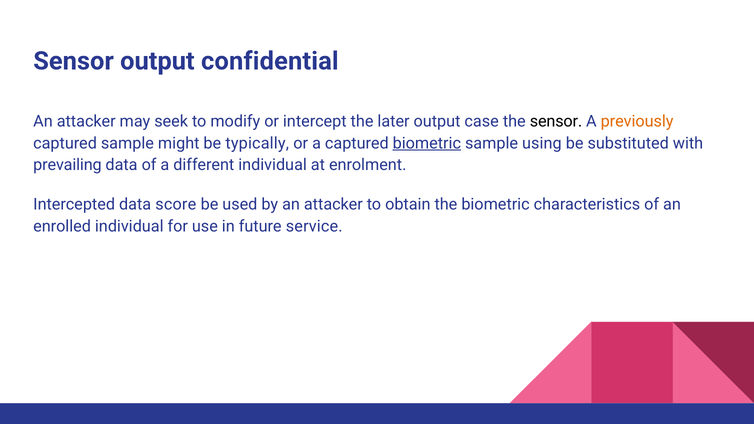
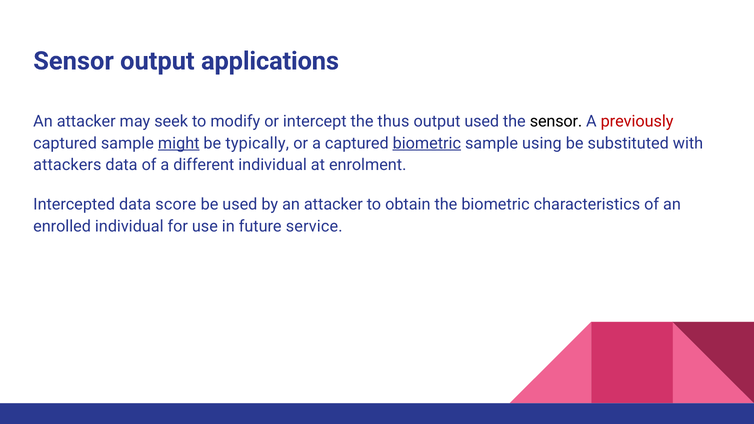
confidential: confidential -> applications
later: later -> thus
output case: case -> used
previously colour: orange -> red
might underline: none -> present
prevailing: prevailing -> attackers
